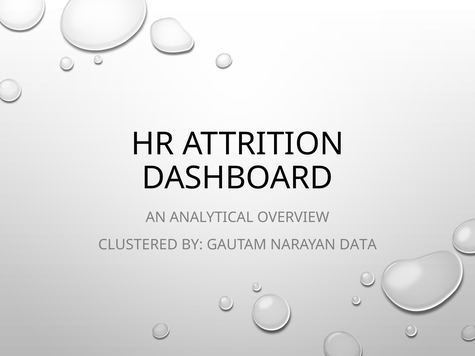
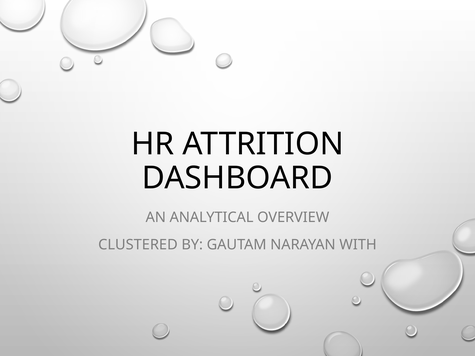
DATA: DATA -> WITH
